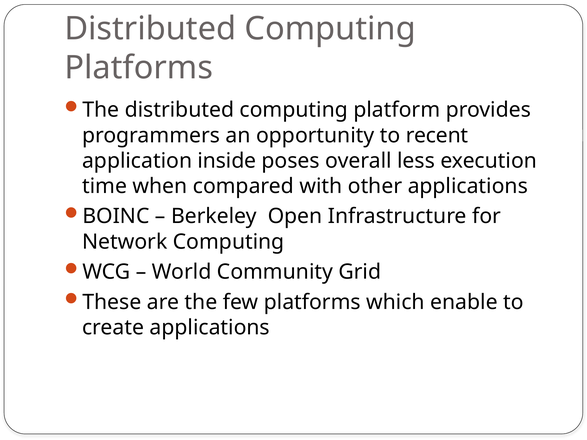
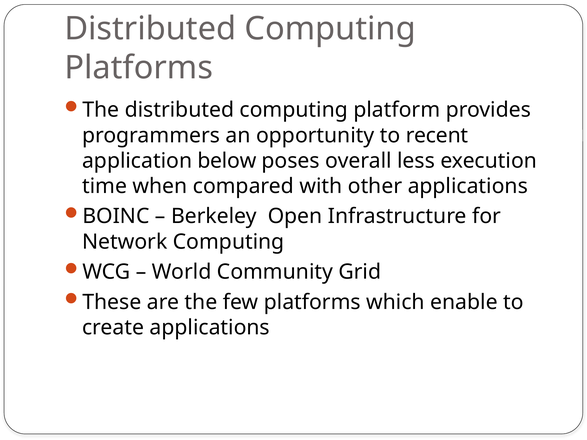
inside: inside -> below
